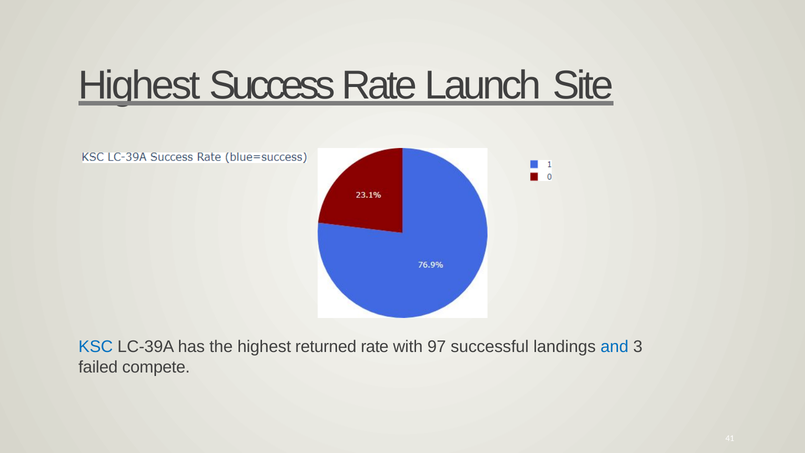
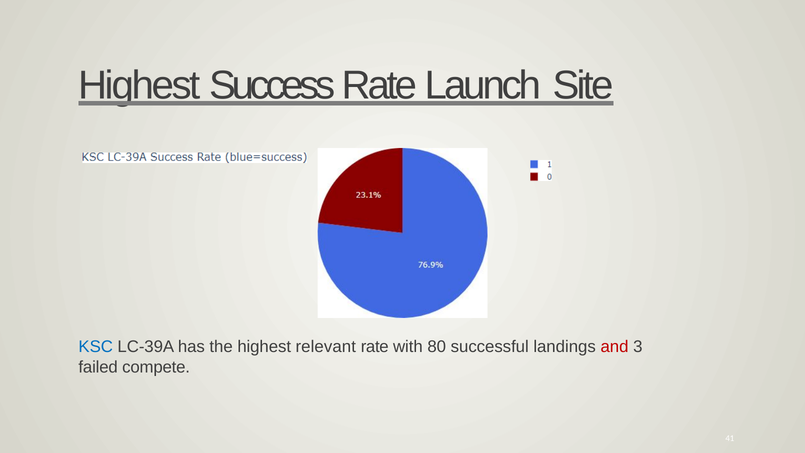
returned: returned -> relevant
97: 97 -> 80
and colour: blue -> red
